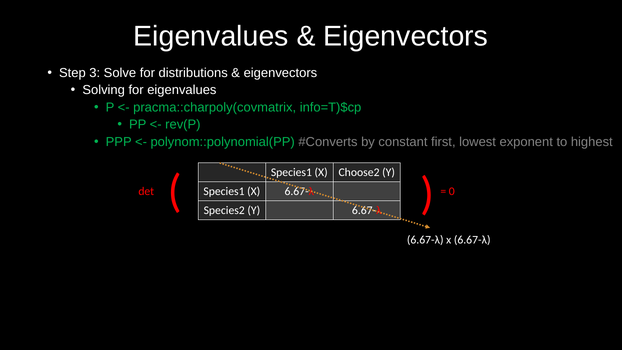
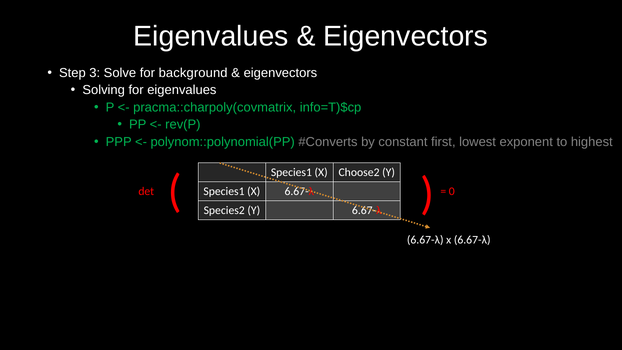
distributions: distributions -> background
